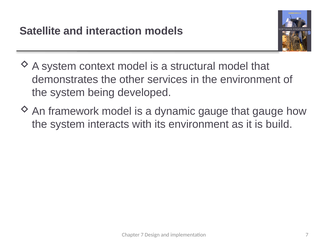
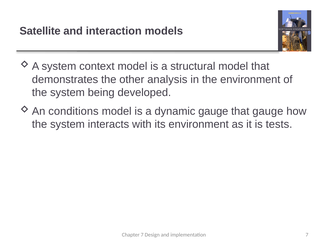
services: services -> analysis
framework: framework -> conditions
build: build -> tests
